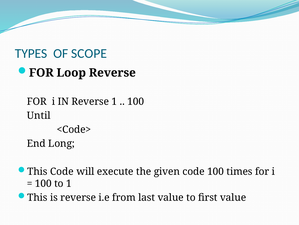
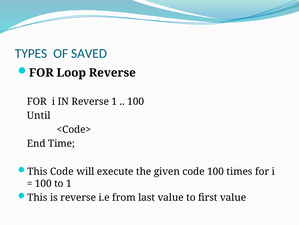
SCOPE: SCOPE -> SAVED
Long: Long -> Time
